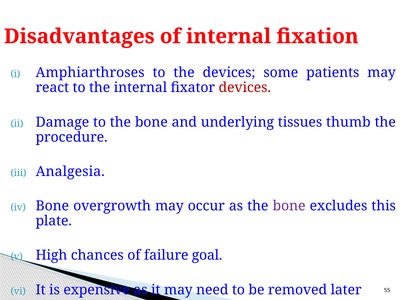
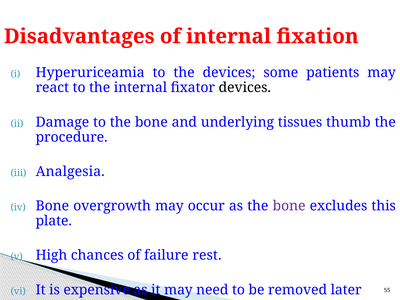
Amphiarthroses: Amphiarthroses -> Hyperuriceamia
devices at (245, 88) colour: red -> black
goal: goal -> rest
